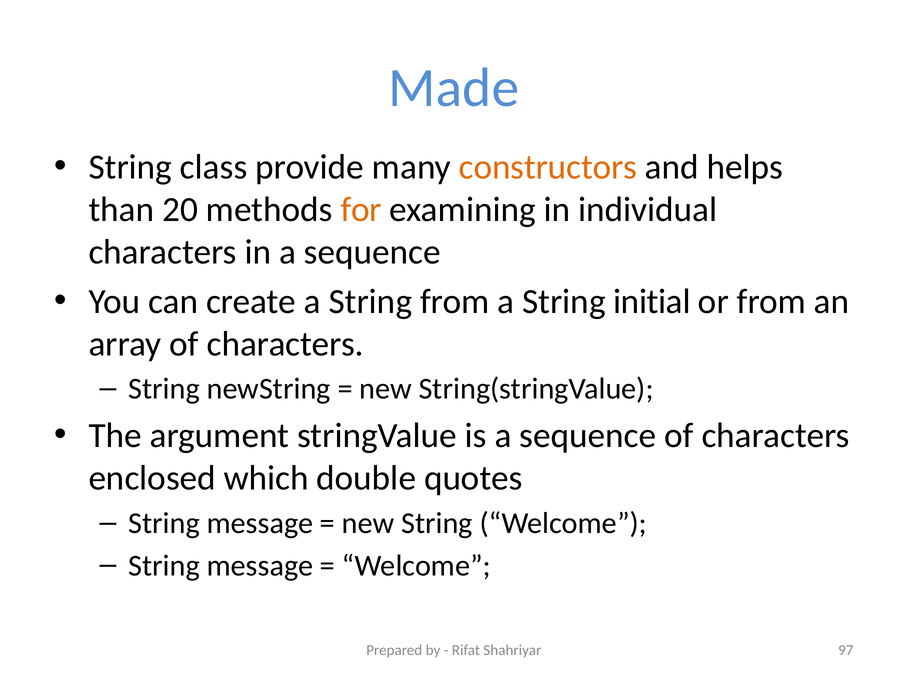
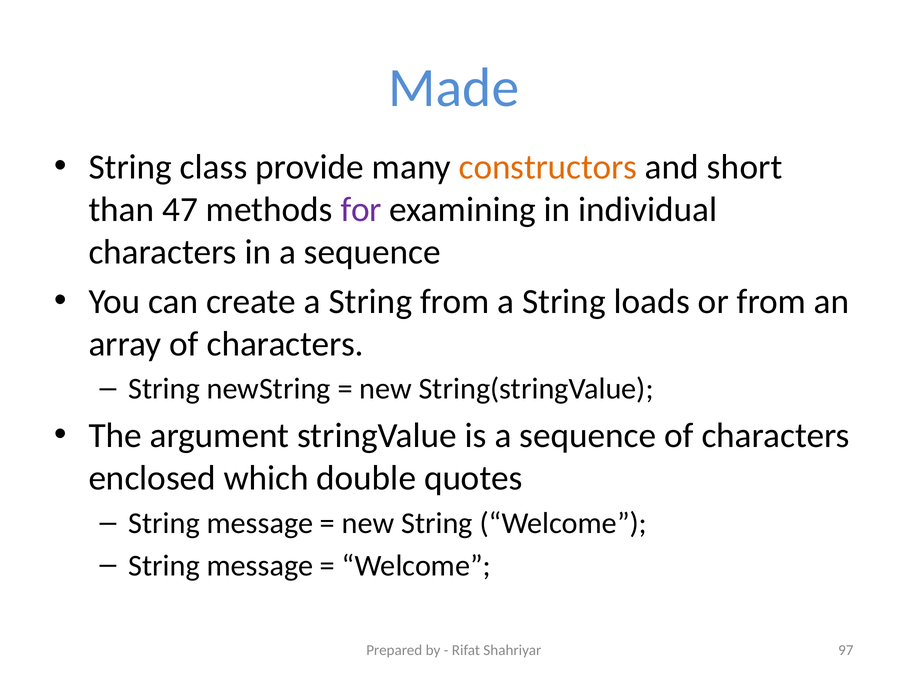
helps: helps -> short
20: 20 -> 47
for colour: orange -> purple
initial: initial -> loads
